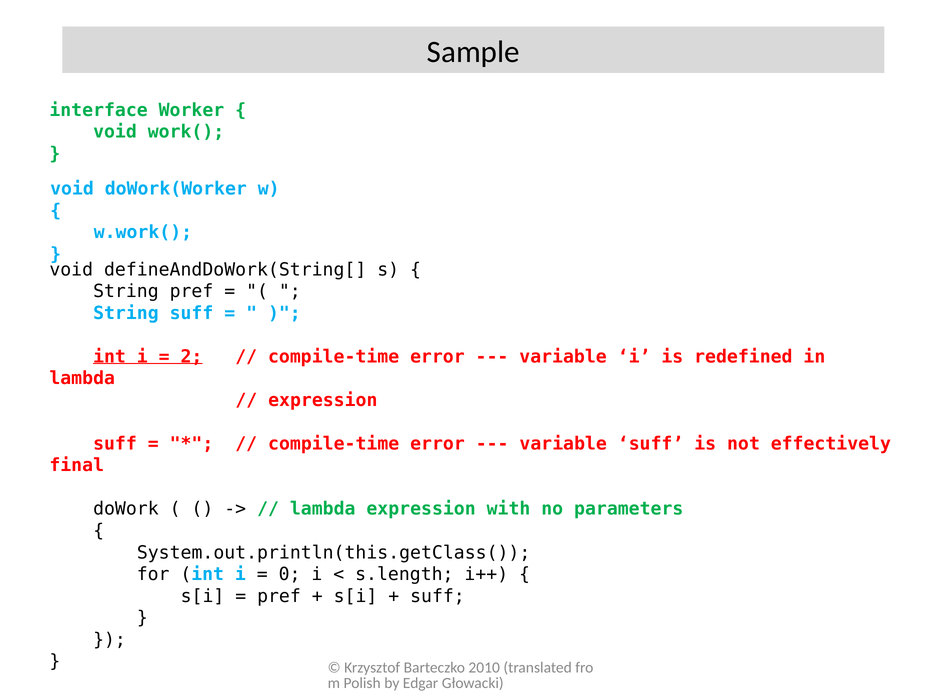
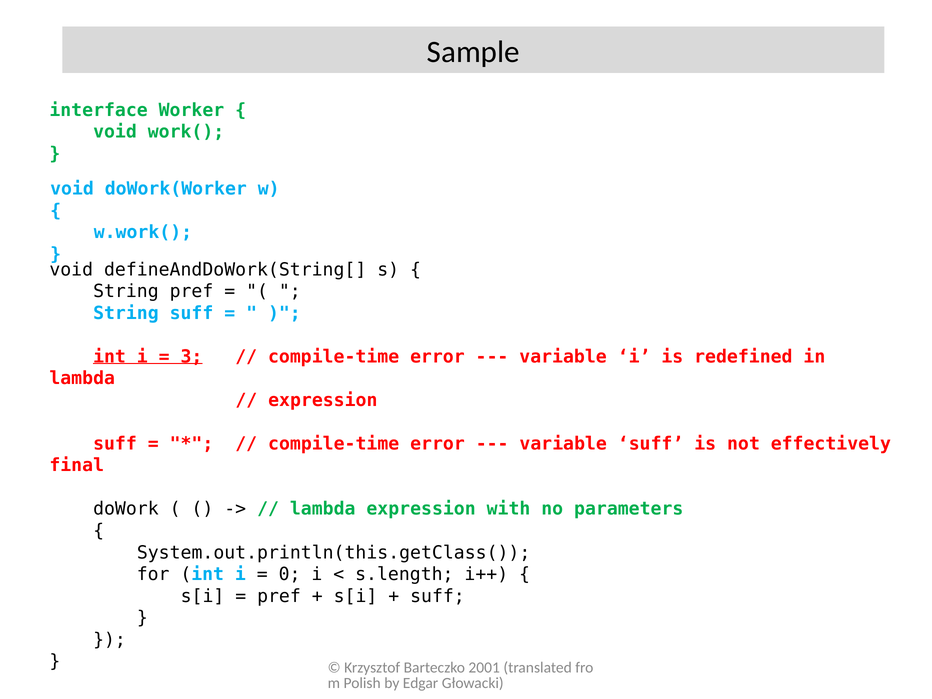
2: 2 -> 3
2010: 2010 -> 2001
